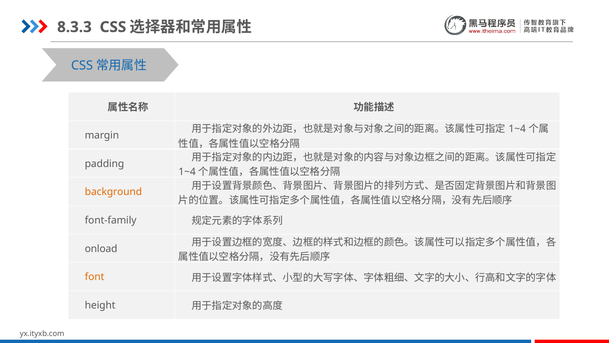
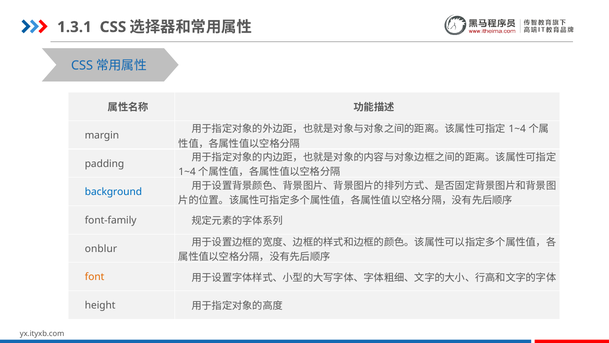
8.3.3: 8.3.3 -> 1.3.1
background colour: orange -> blue
onload: onload -> onblur
